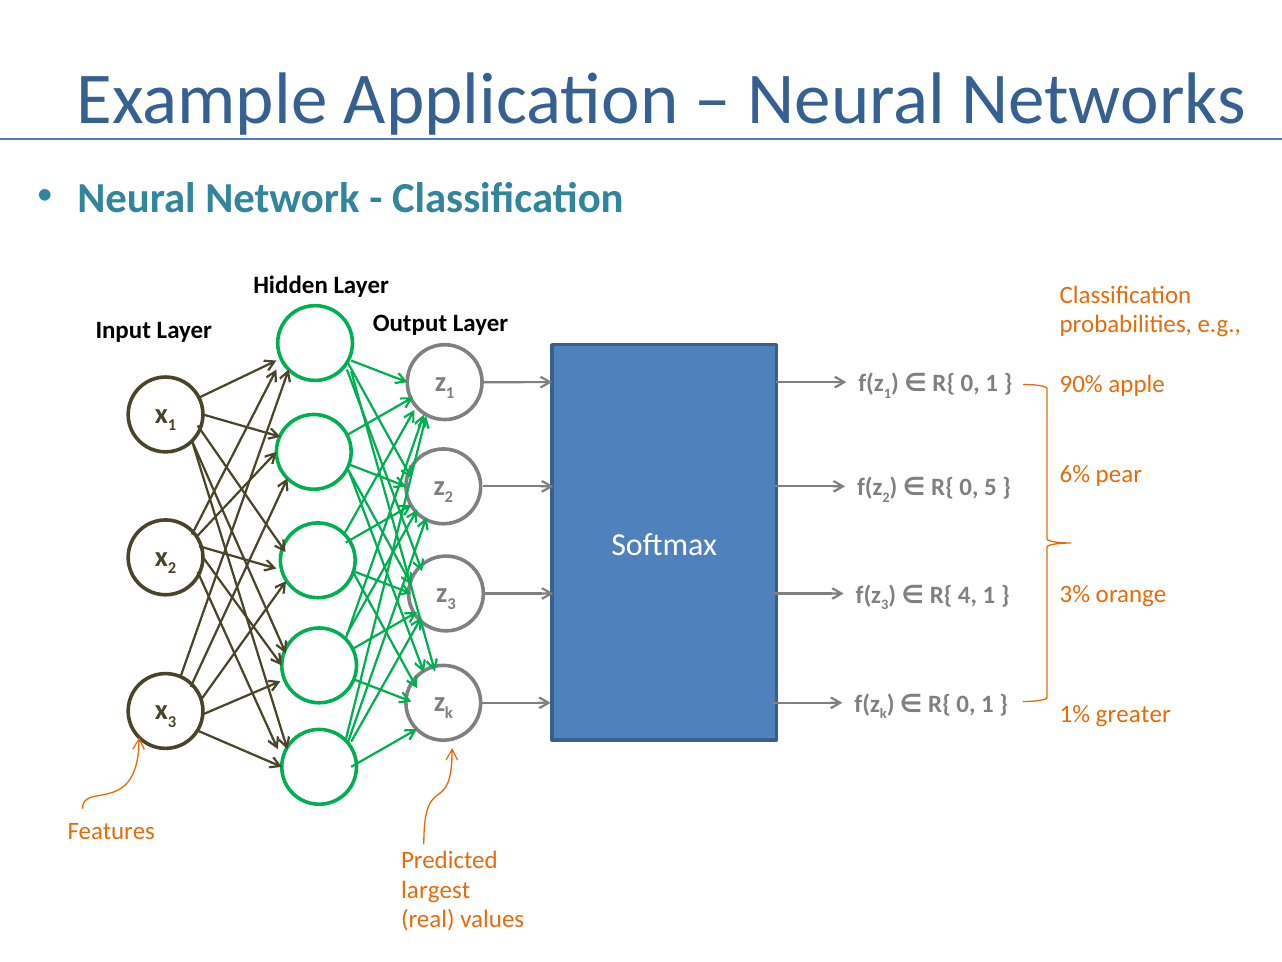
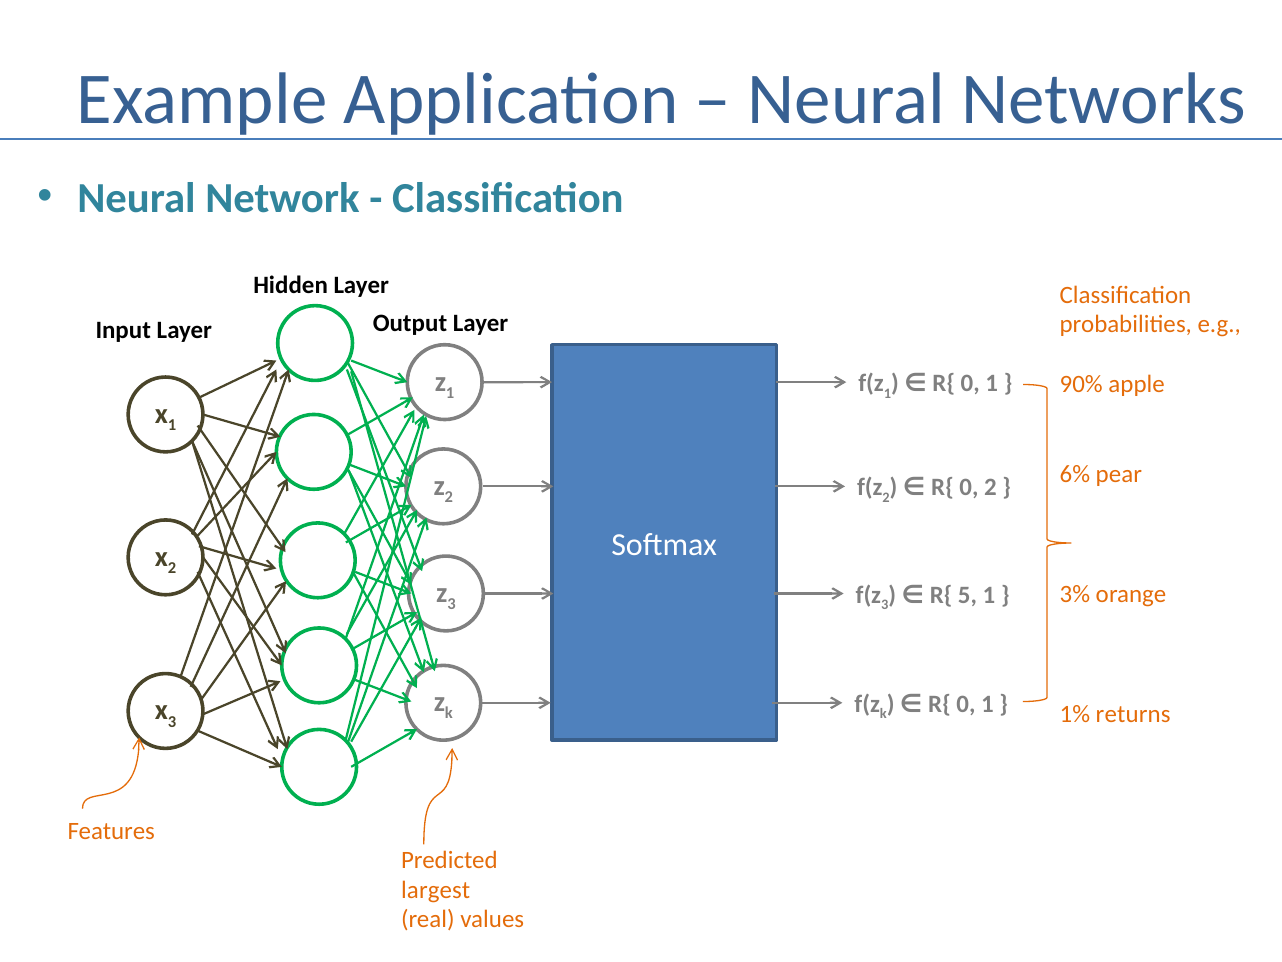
0 5: 5 -> 2
4: 4 -> 5
greater: greater -> returns
